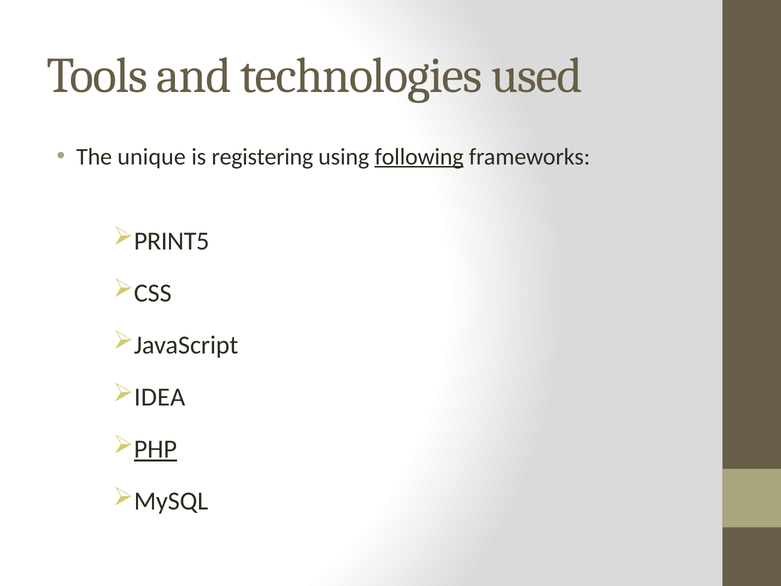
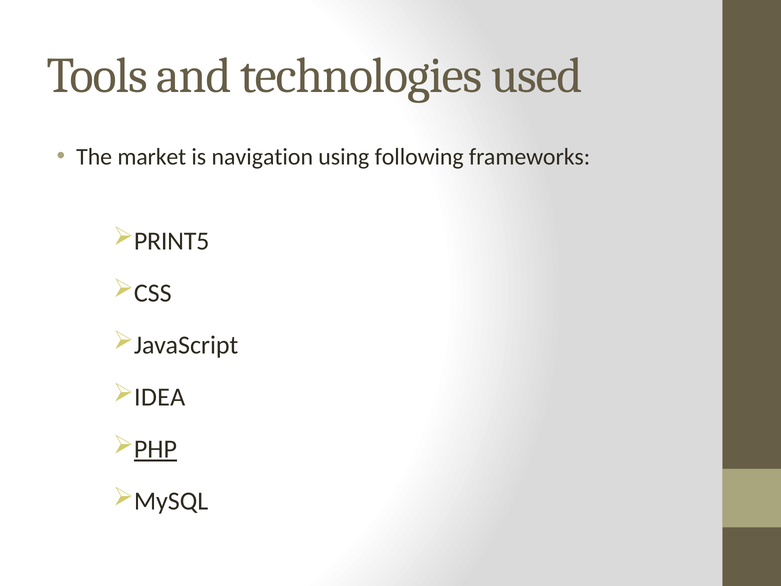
unique: unique -> market
registering: registering -> navigation
following underline: present -> none
